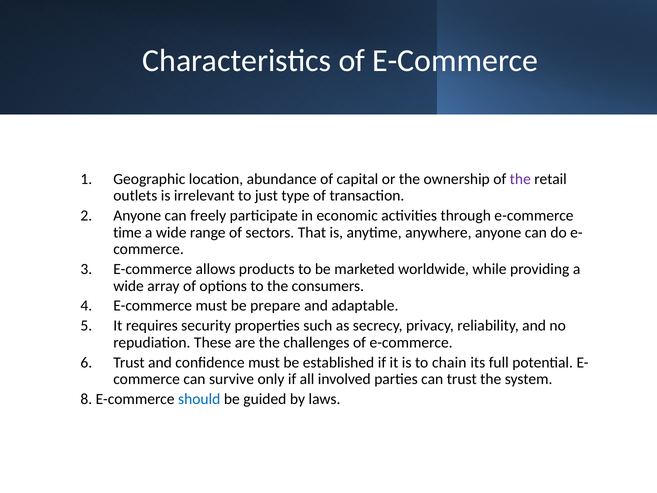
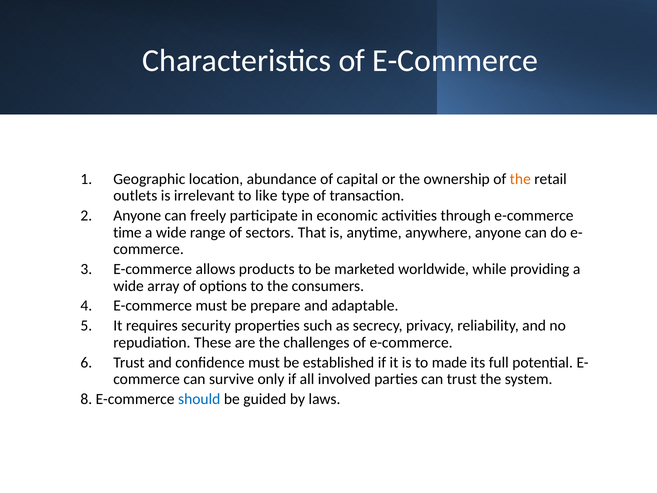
the at (520, 179) colour: purple -> orange
just: just -> like
chain: chain -> made
